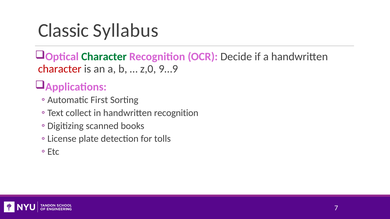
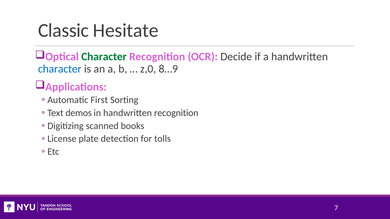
Syllabus: Syllabus -> Hesitate
character at (60, 69) colour: red -> blue
9…9: 9…9 -> 8…9
collect: collect -> demos
